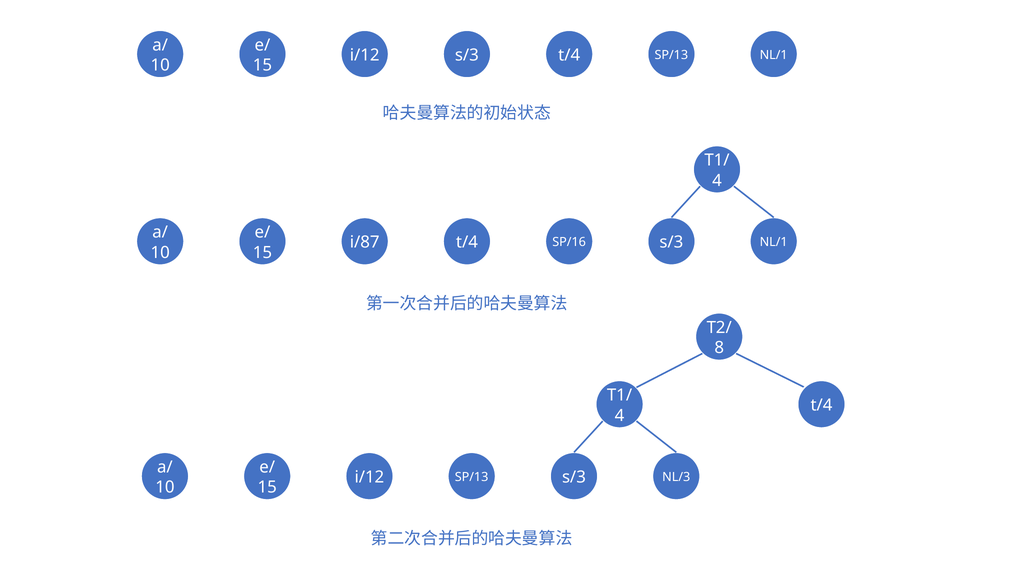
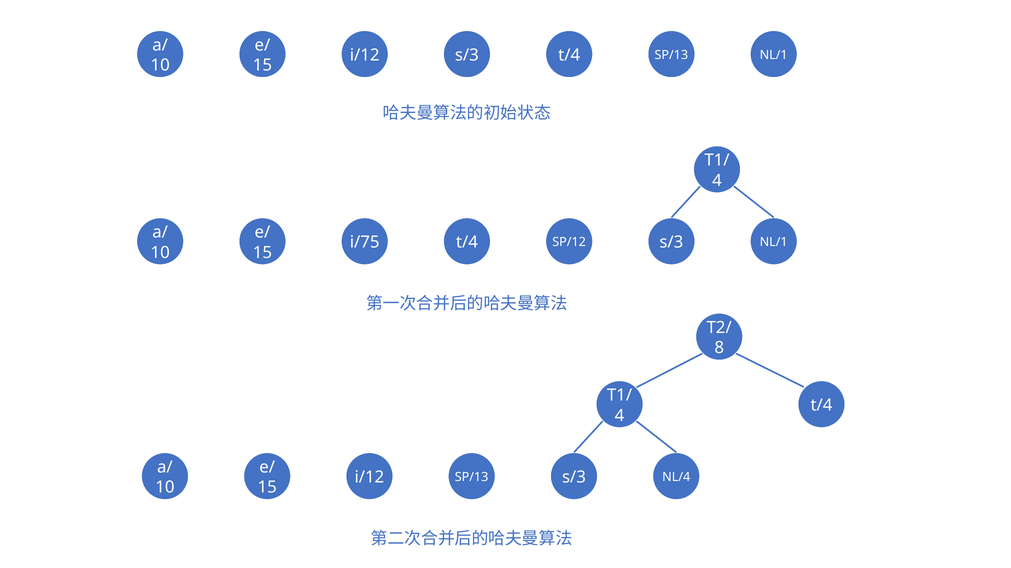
i/87: i/87 -> i/75
SP/16: SP/16 -> SP/12
NL/3: NL/3 -> NL/4
